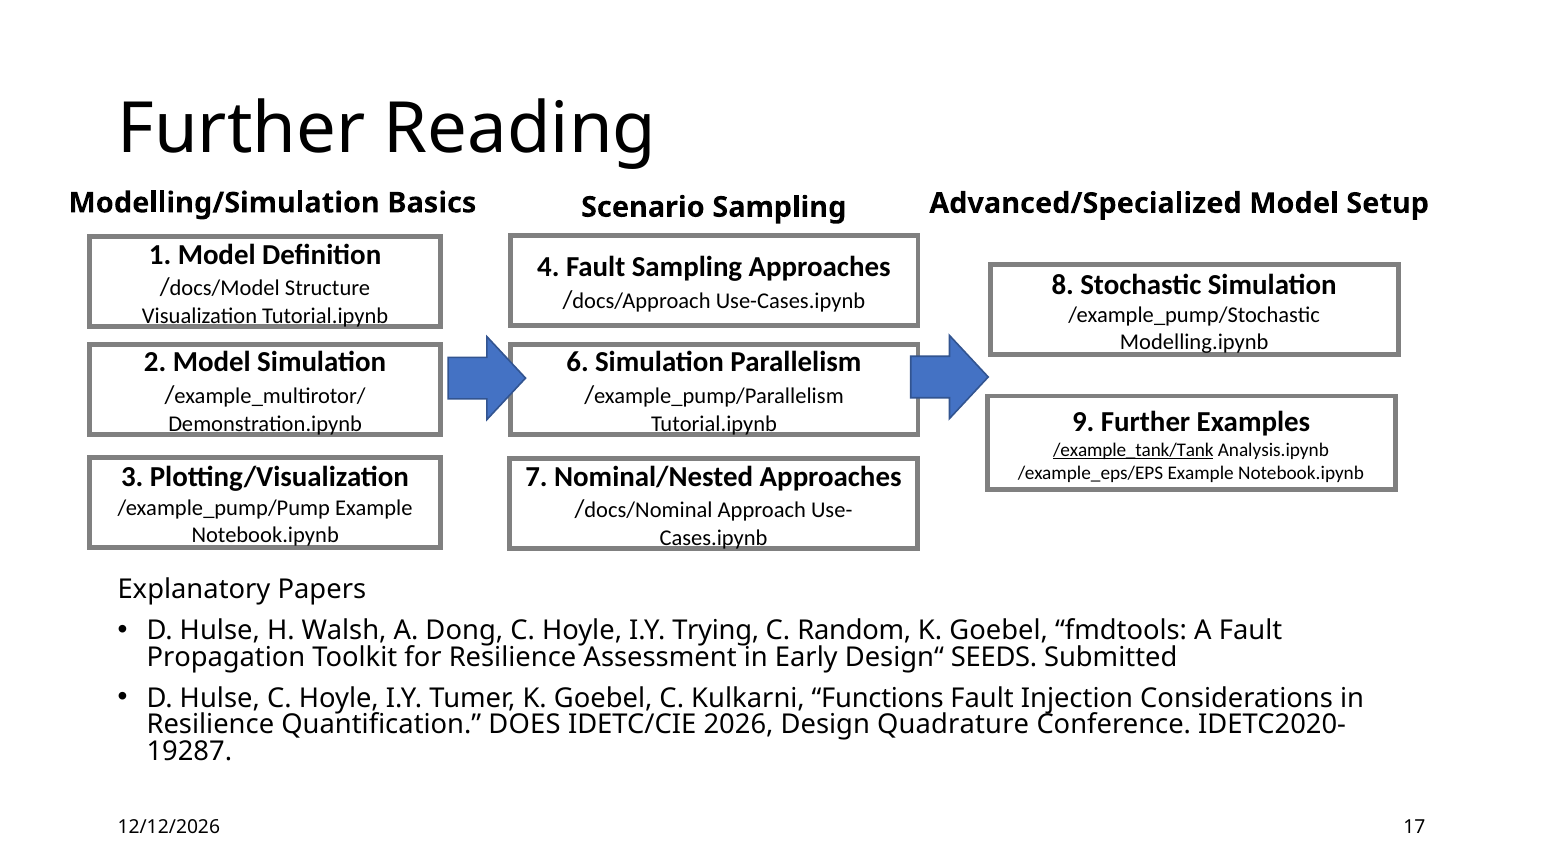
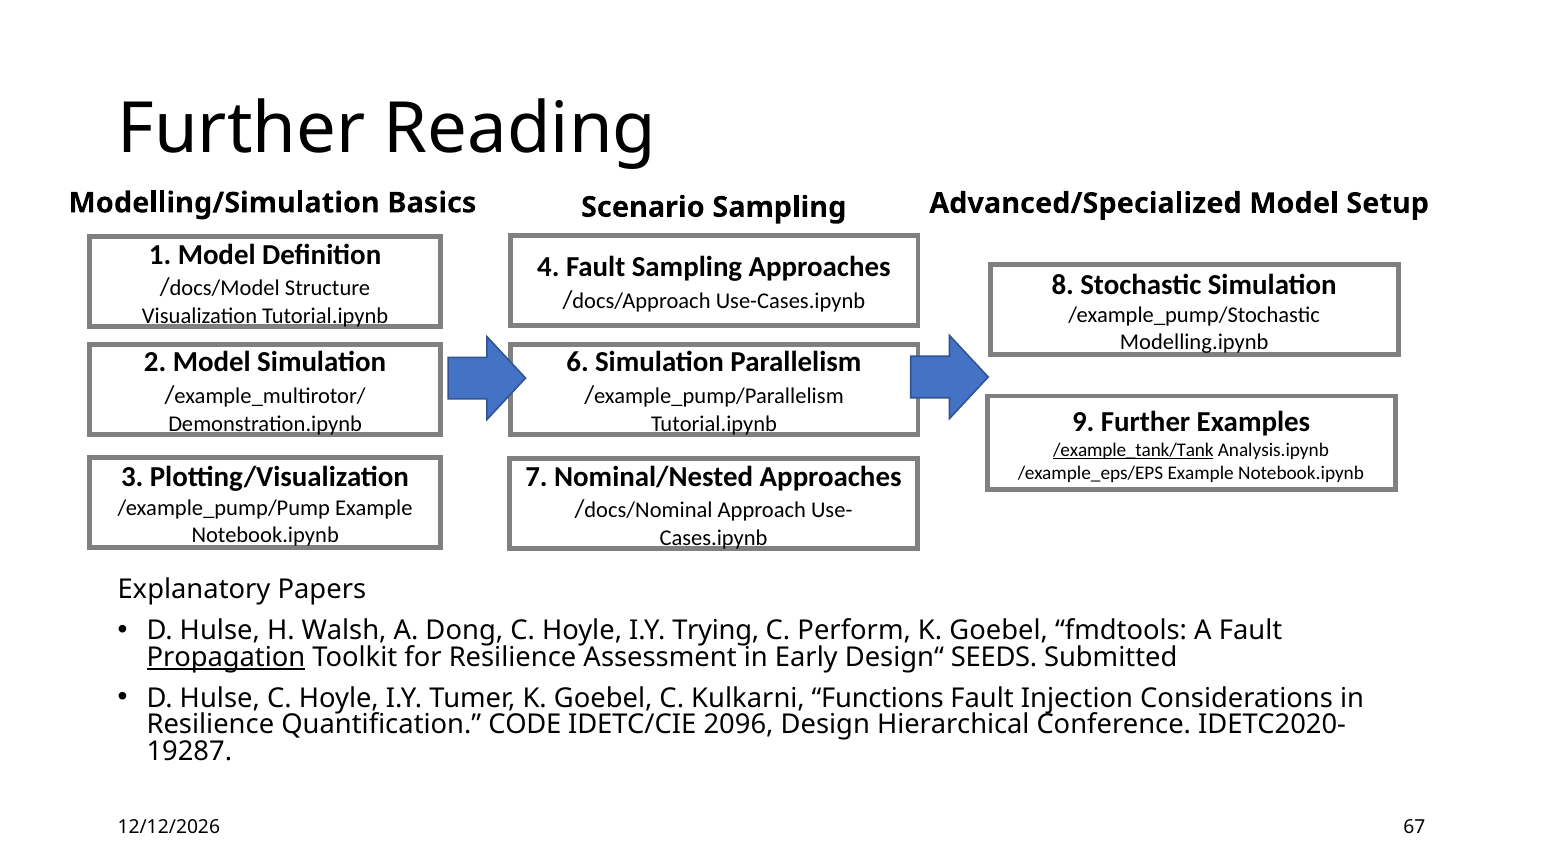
Random: Random -> Perform
Propagation underline: none -> present
DOES: DOES -> CODE
2026: 2026 -> 2096
Quadrature: Quadrature -> Hierarchical
17: 17 -> 67
